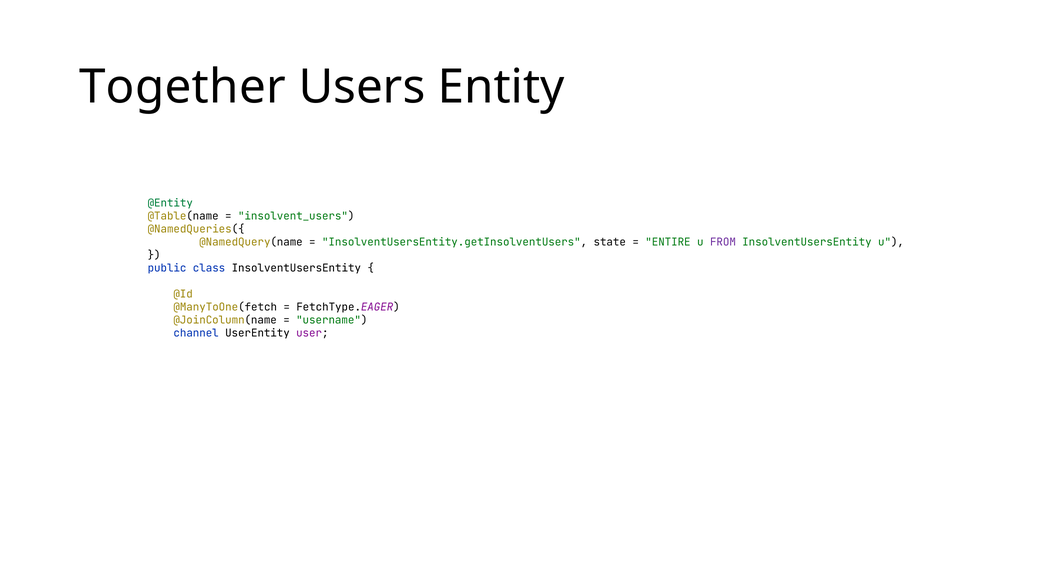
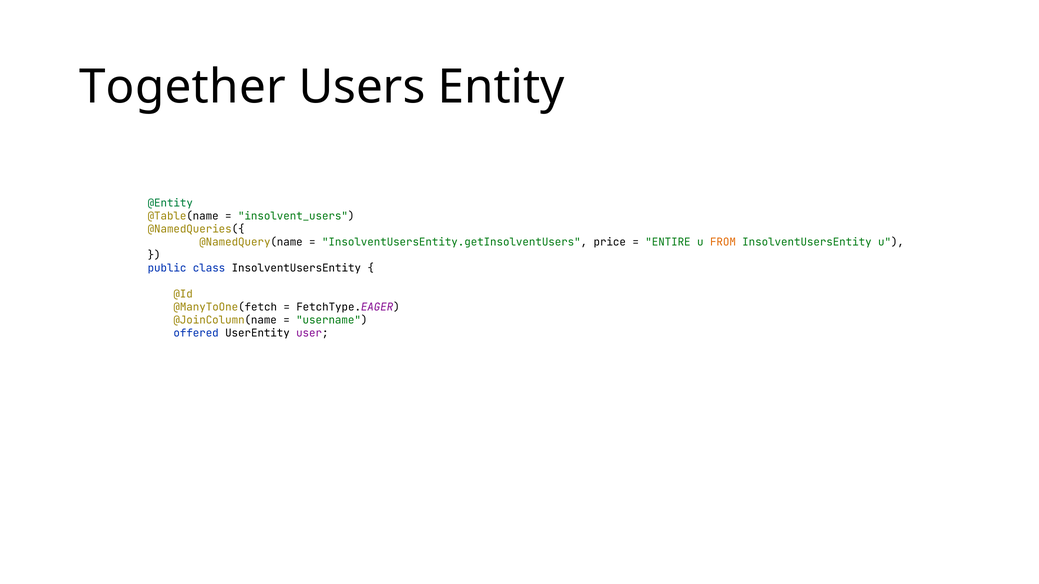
state: state -> price
FROM colour: purple -> orange
channel: channel -> offered
